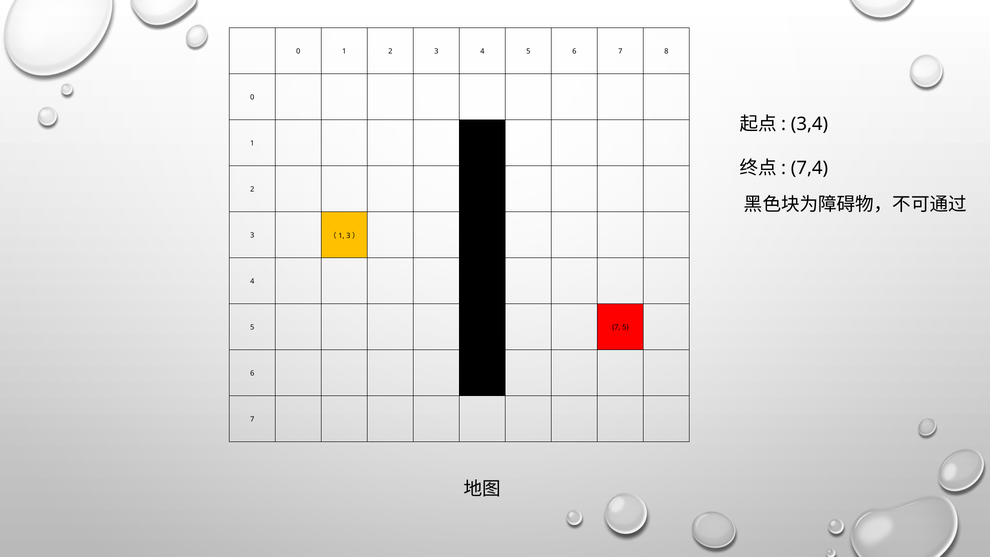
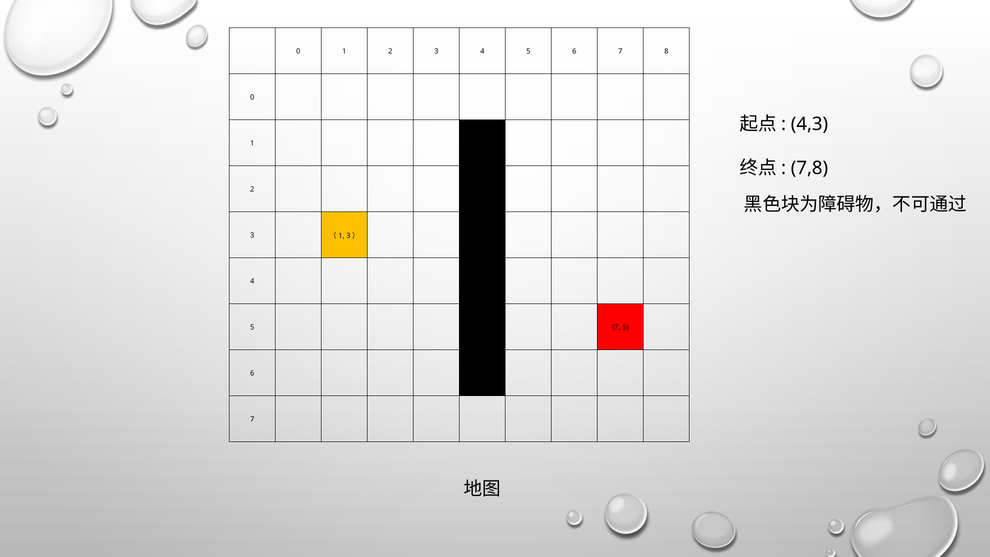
3,4: 3,4 -> 4,3
7,4: 7,4 -> 7,8
